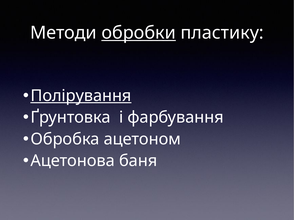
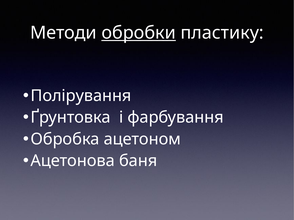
Полірування underline: present -> none
